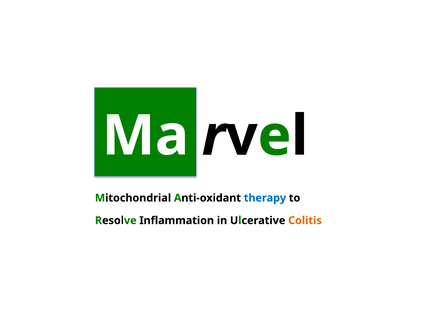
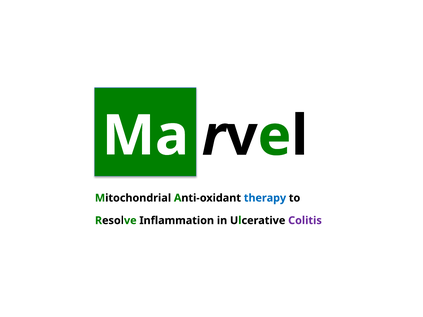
Colitis colour: orange -> purple
